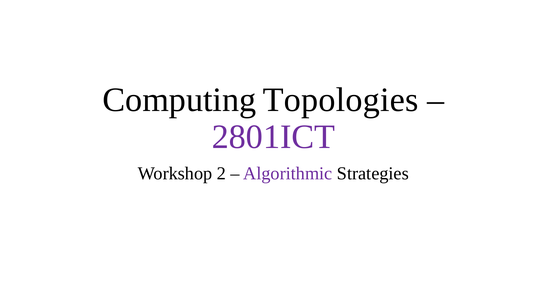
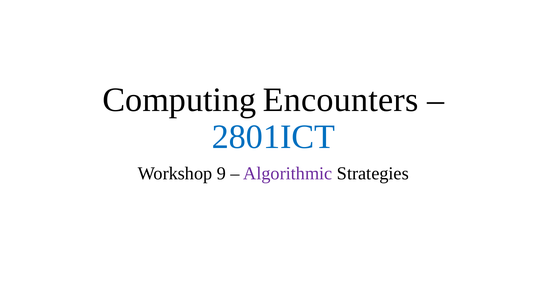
Topologies: Topologies -> Encounters
2801ICT colour: purple -> blue
2: 2 -> 9
